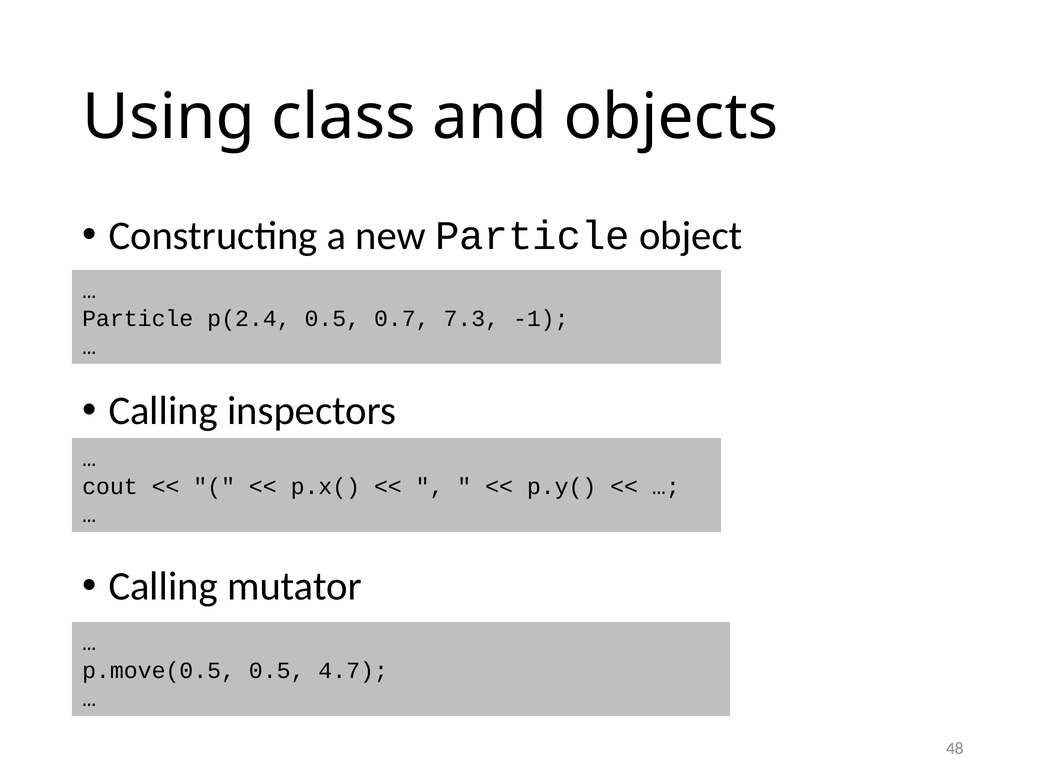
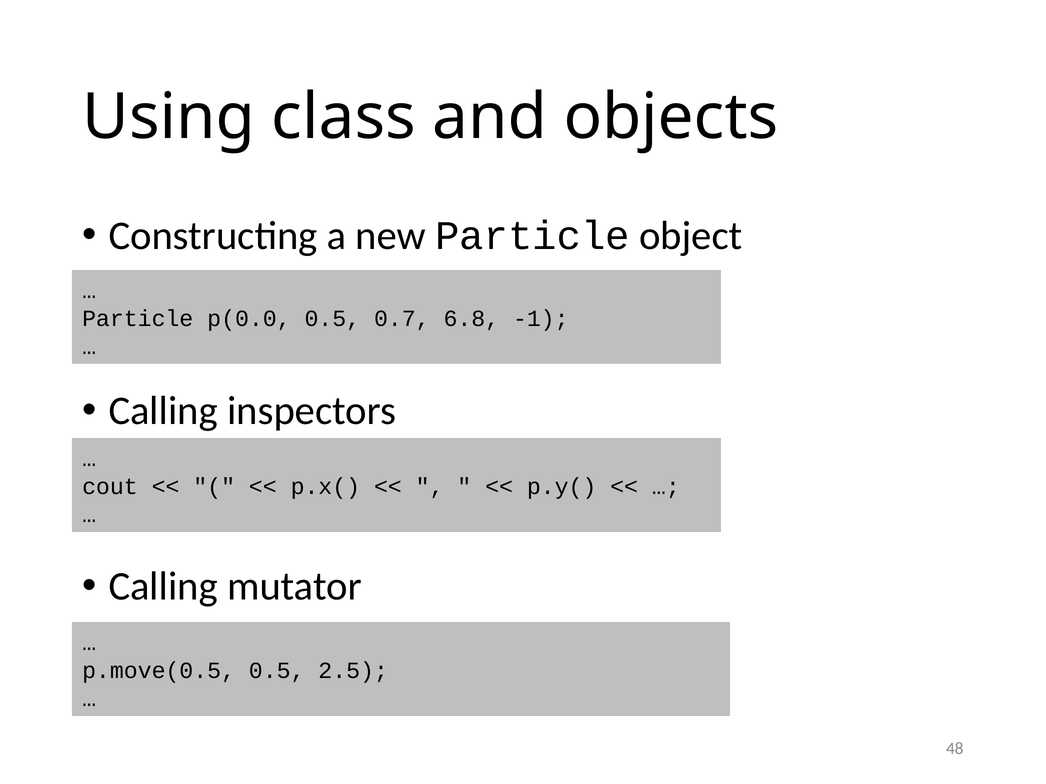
p(2.4: p(2.4 -> p(0.0
7.3: 7.3 -> 6.8
4.7: 4.7 -> 2.5
